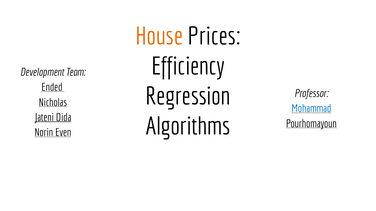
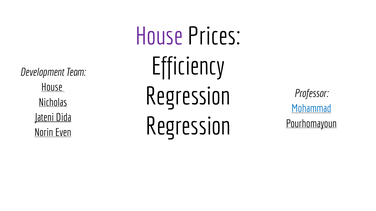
House at (159, 36) colour: orange -> purple
Ended at (52, 88): Ended -> House
Algorithms at (188, 127): Algorithms -> Regression
